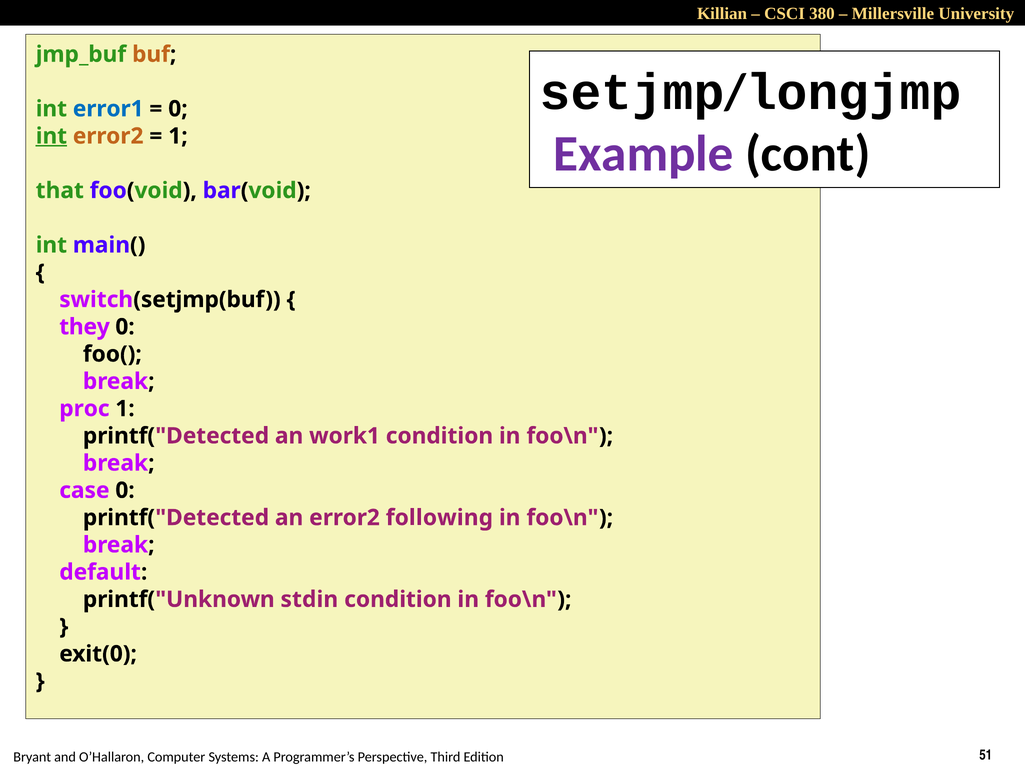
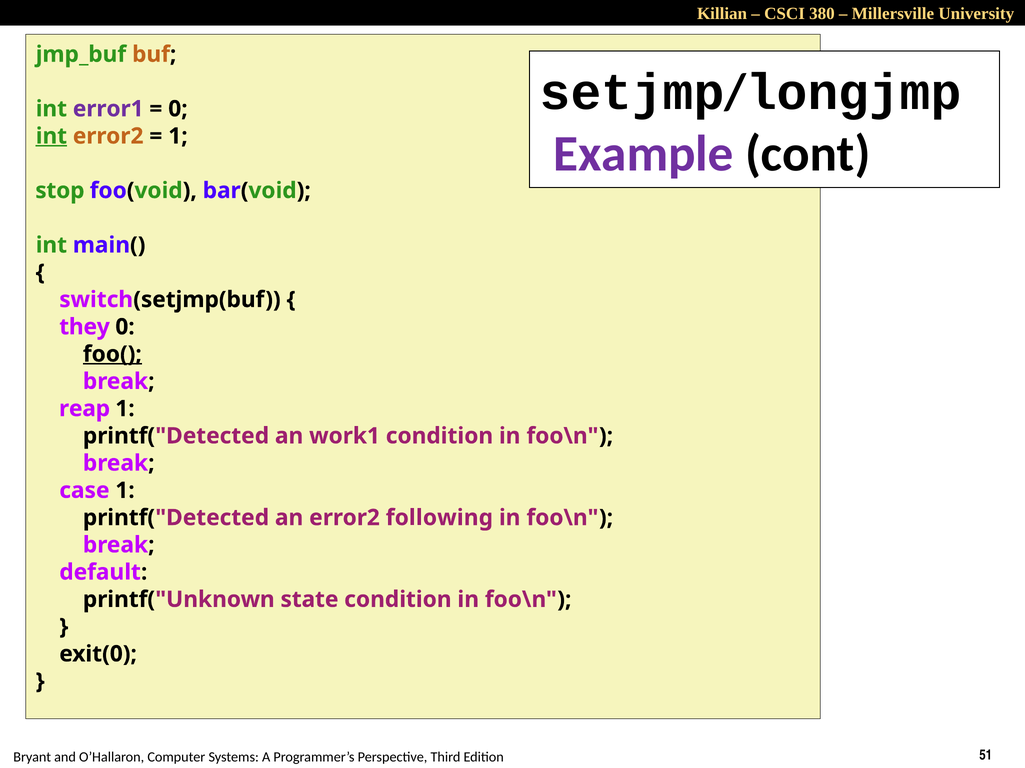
error1 colour: blue -> purple
that: that -> stop
foo( underline: none -> present
proc: proc -> reap
case 0: 0 -> 1
stdin: stdin -> state
